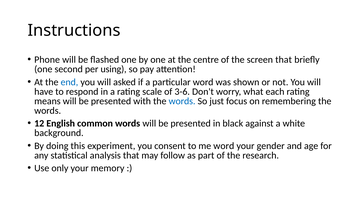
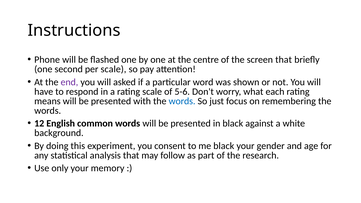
per using: using -> scale
end colour: blue -> purple
3-6: 3-6 -> 5-6
me word: word -> black
